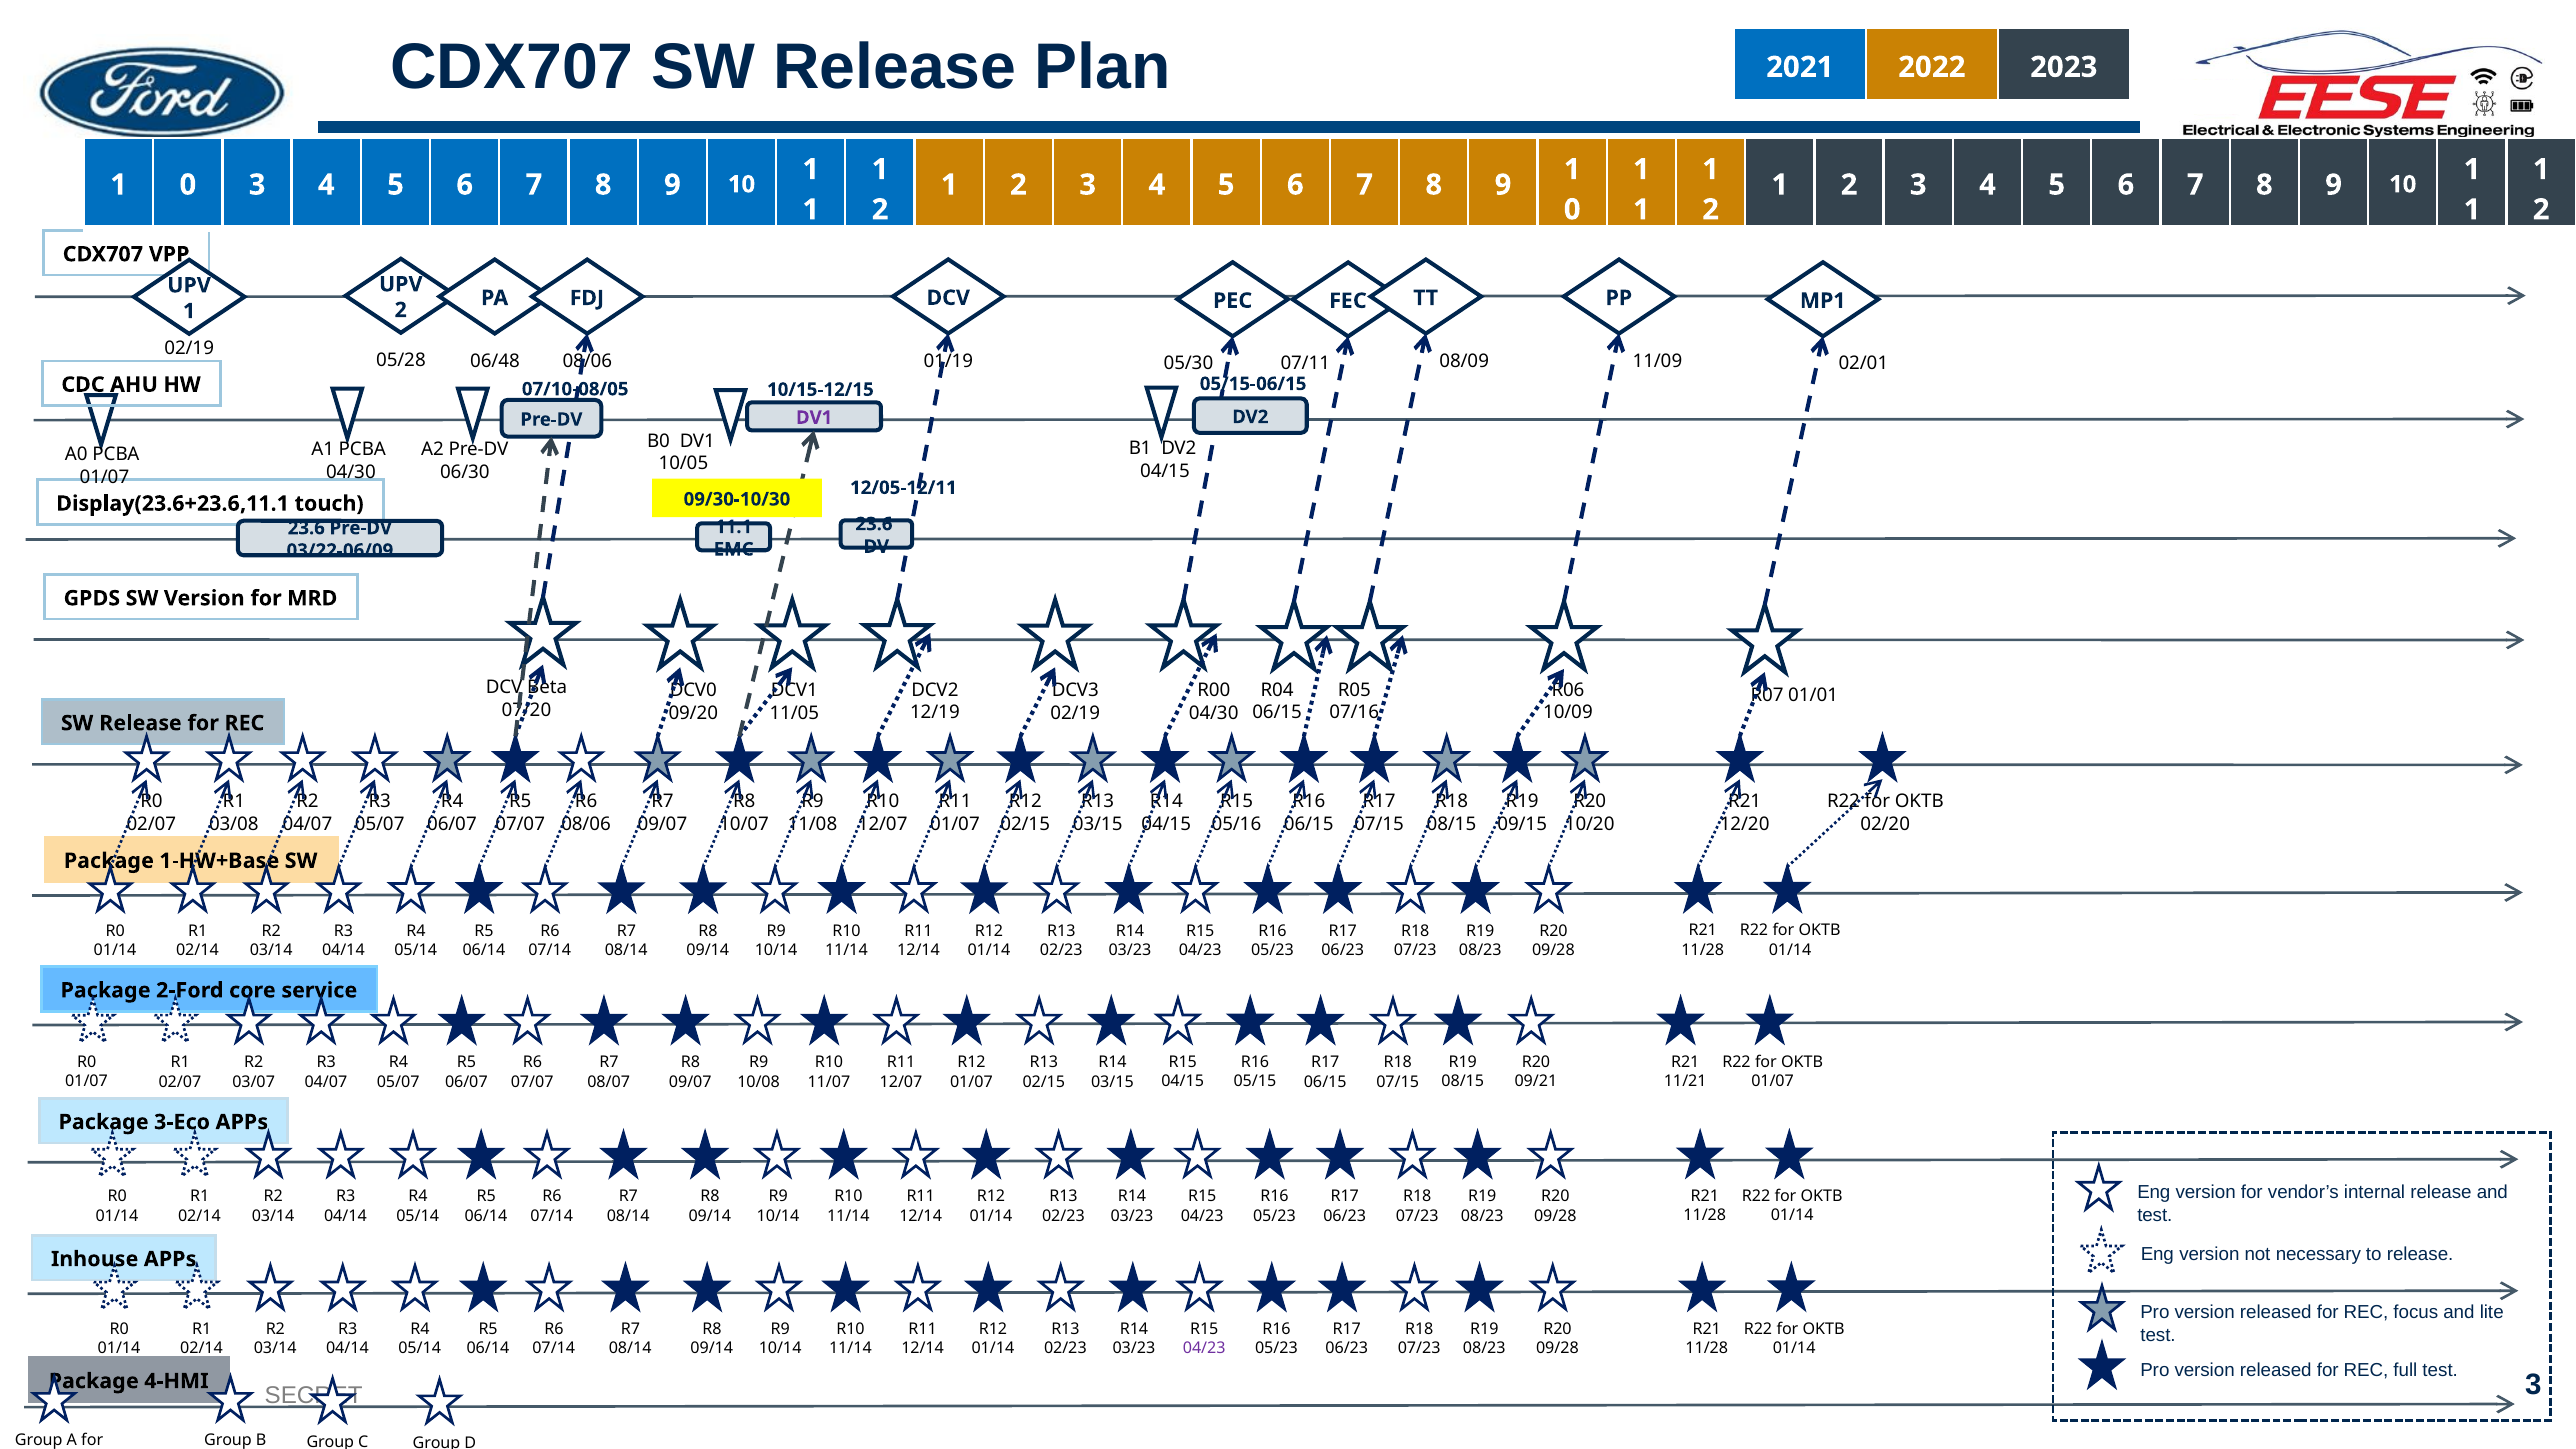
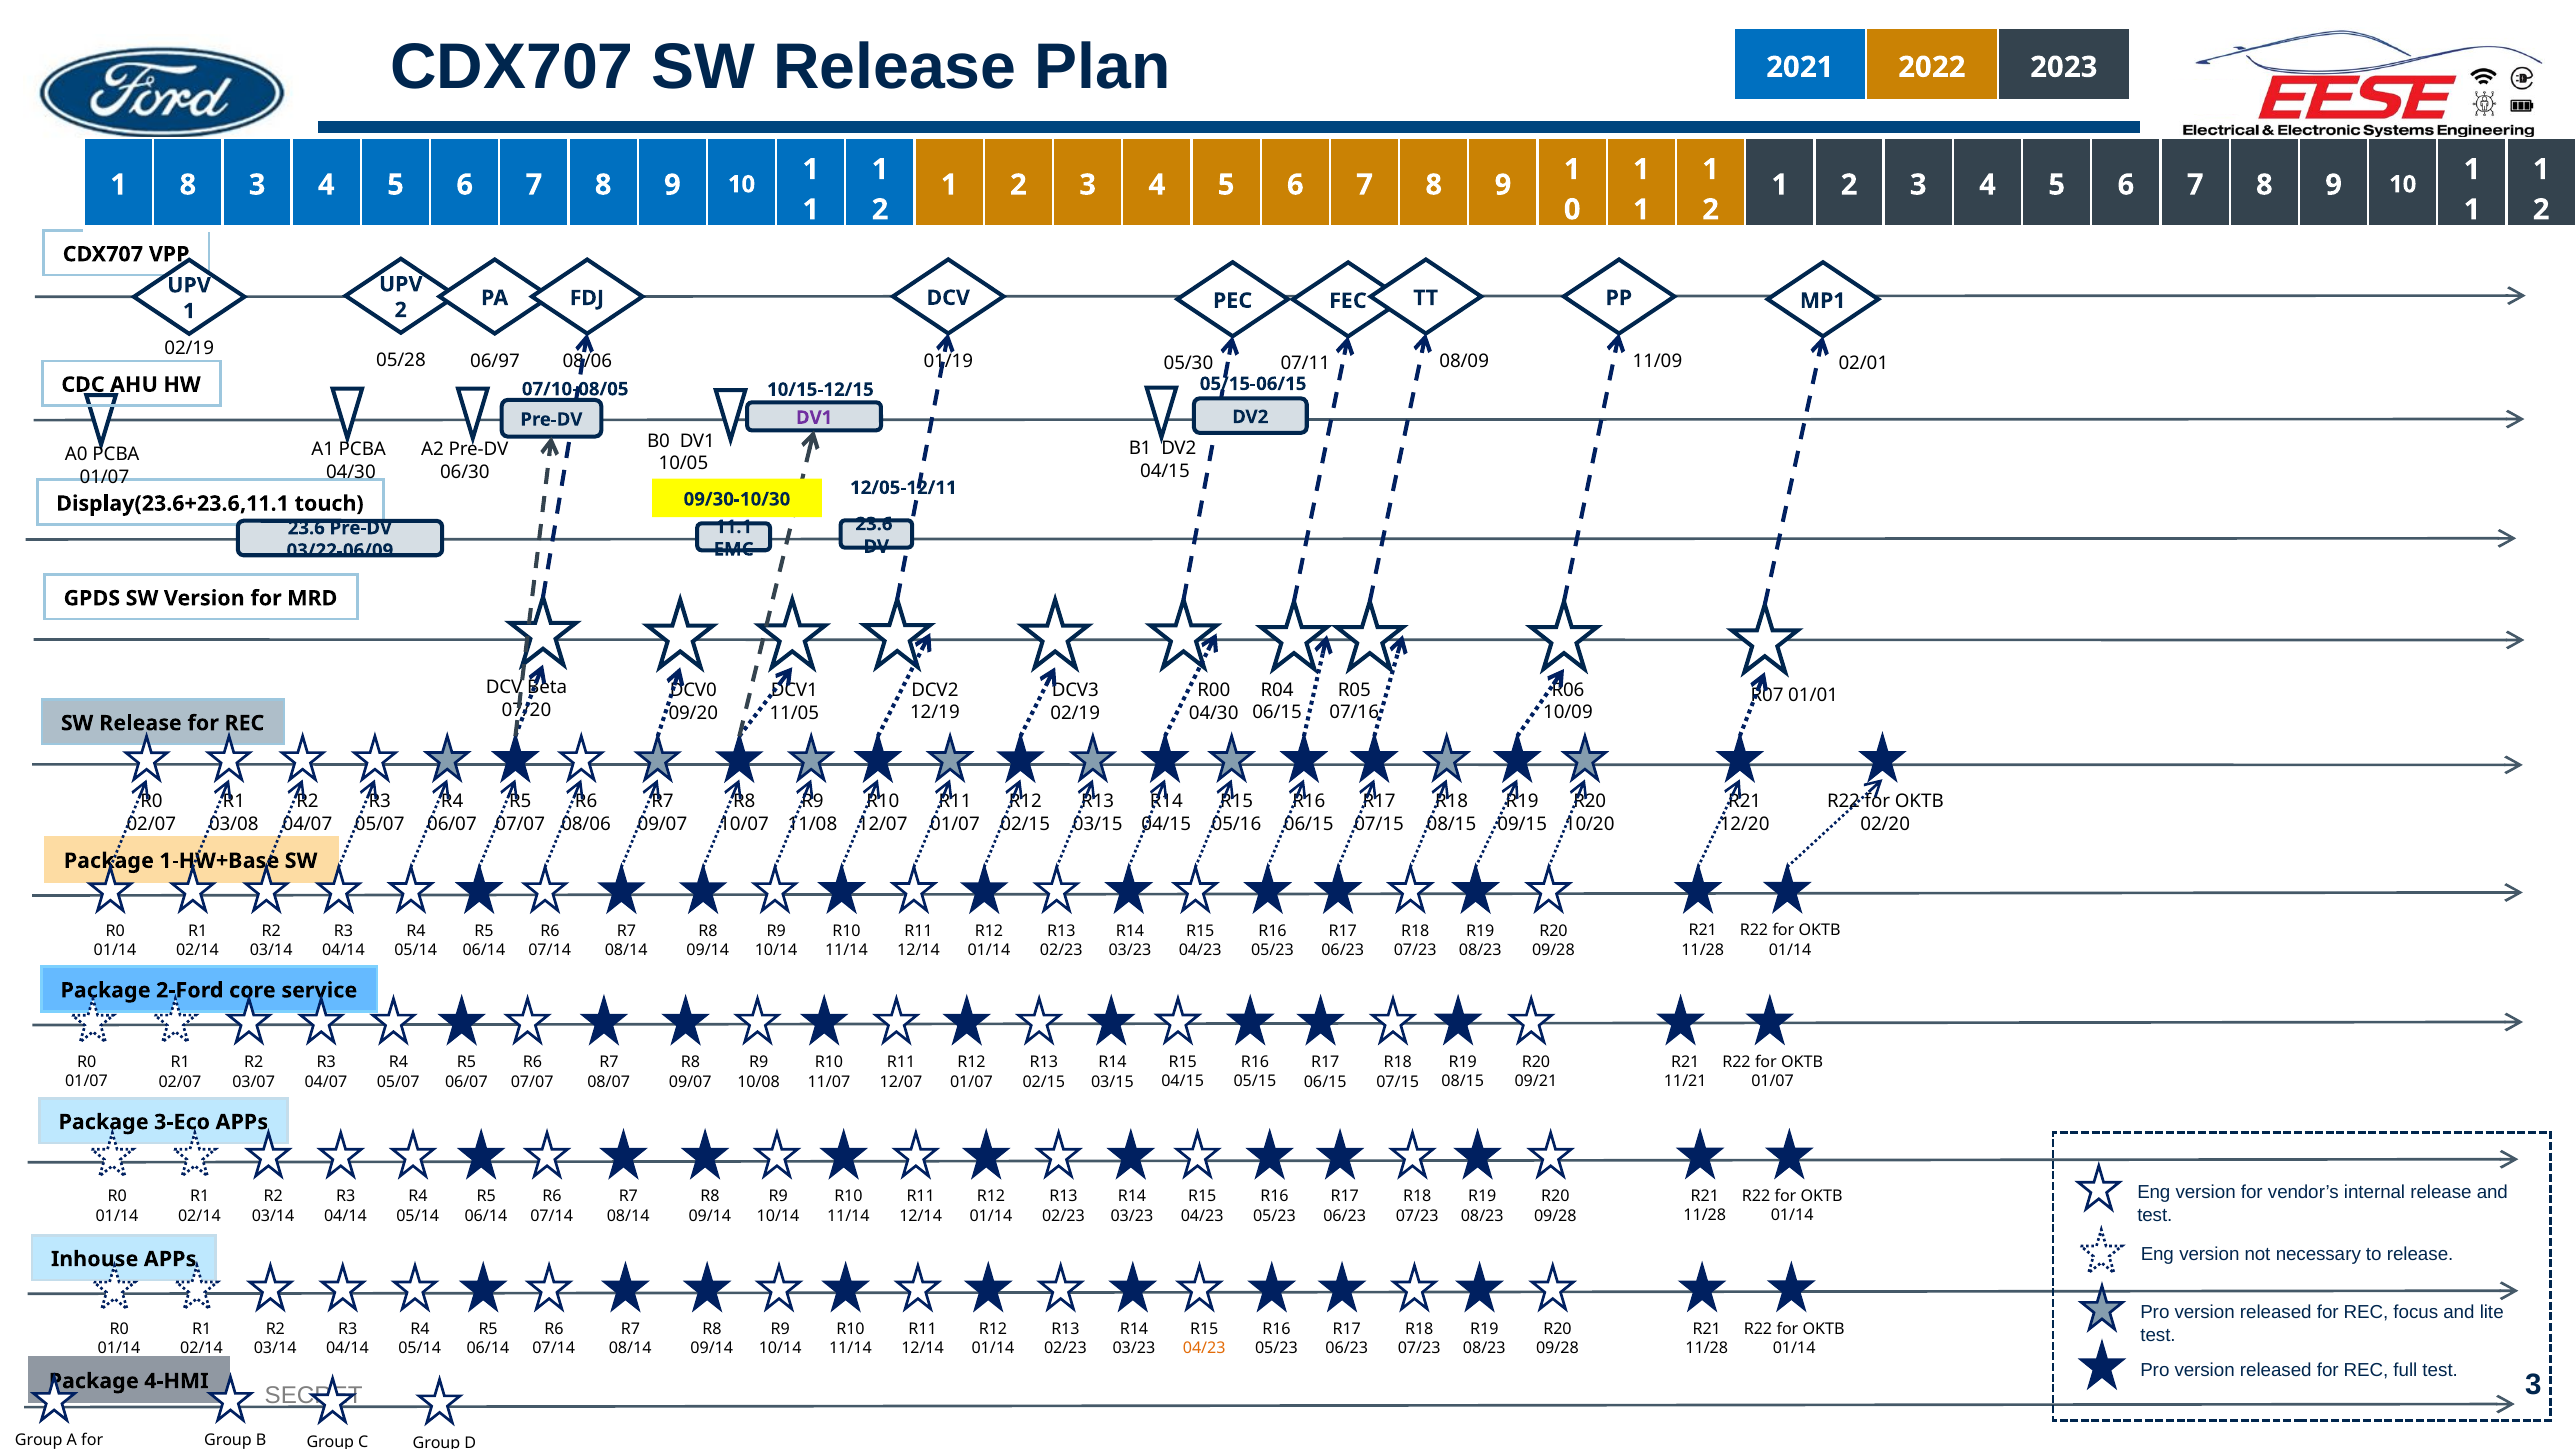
0 at (188, 185): 0 -> 8
06/48: 06/48 -> 06/97
04/23 at (1204, 1349) colour: purple -> orange
